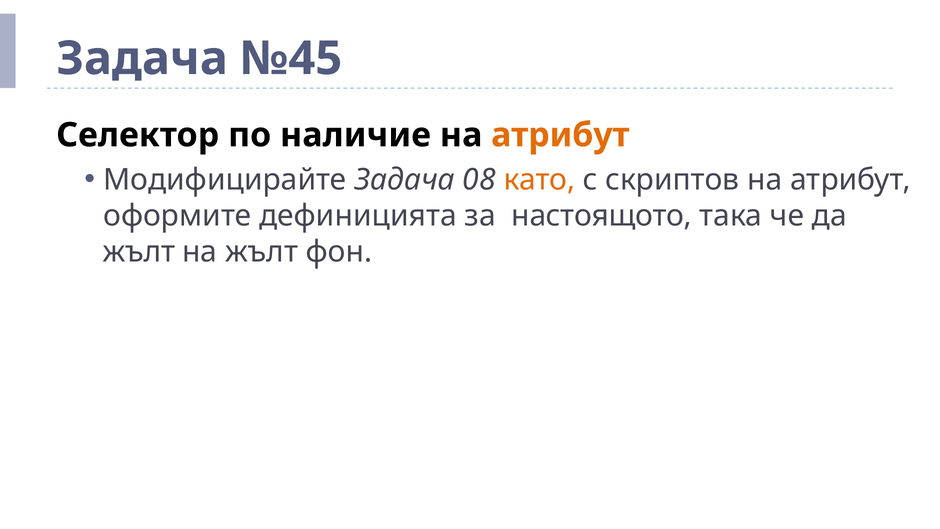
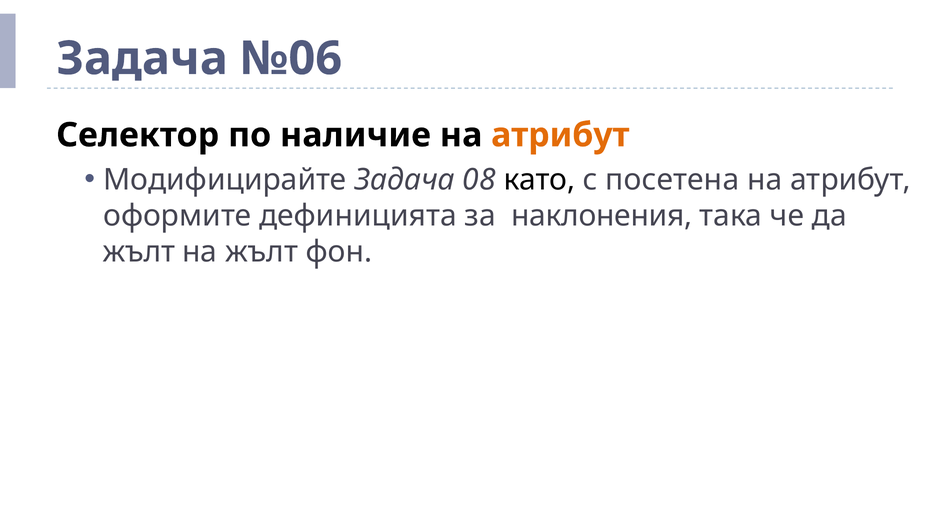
№45: №45 -> №06
като colour: orange -> black
скриптов: скриптов -> посетена
настоящото: настоящото -> наклонения
